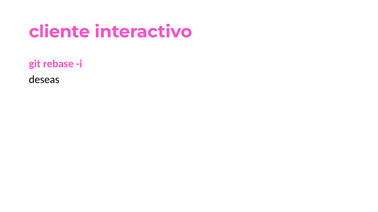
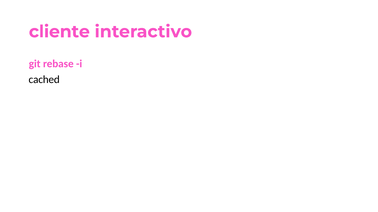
deseas: deseas -> cached
